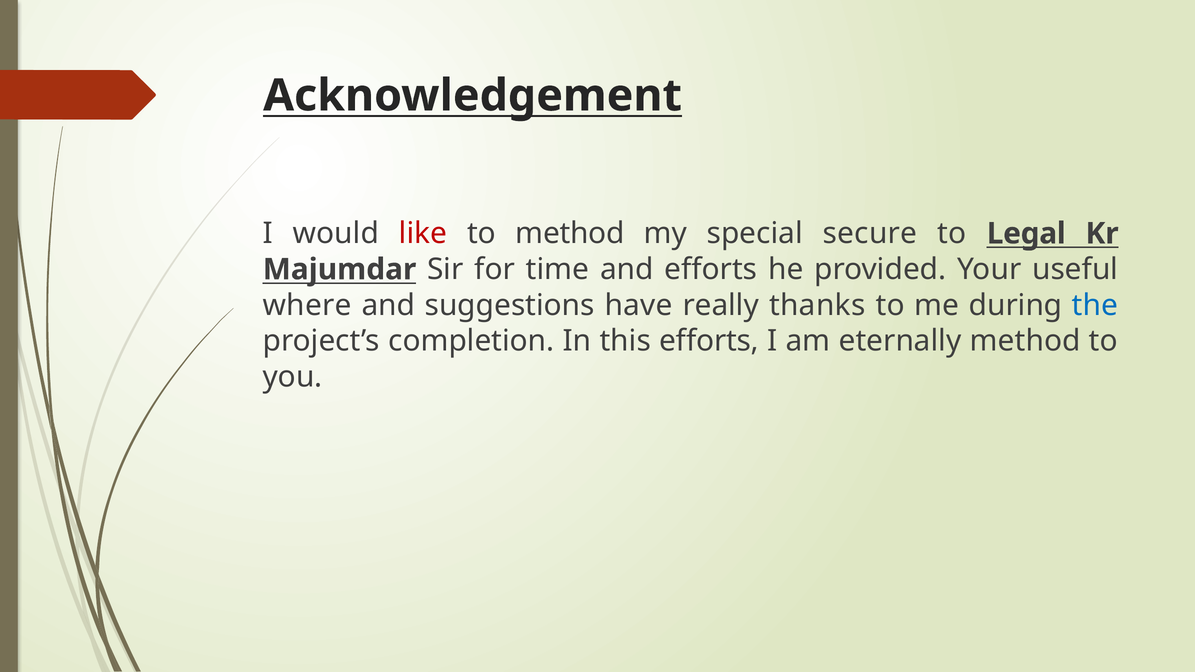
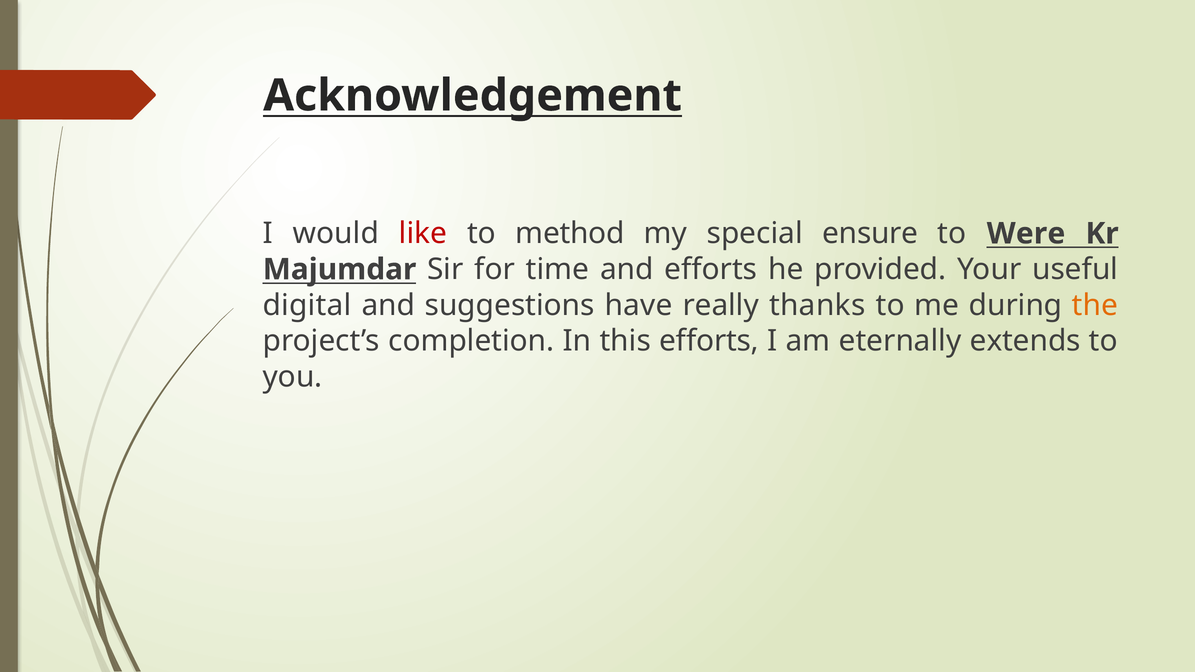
secure: secure -> ensure
Legal: Legal -> Were
where: where -> digital
the colour: blue -> orange
eternally method: method -> extends
